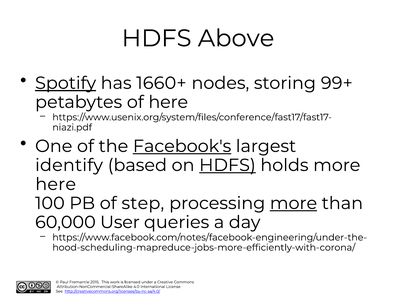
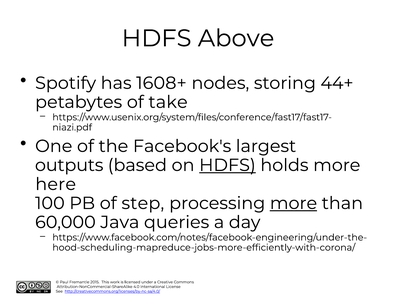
Spotify underline: present -> none
1660+: 1660+ -> 1608+
99+: 99+ -> 44+
of here: here -> take
Facebook's underline: present -> none
identify: identify -> outputs
User: User -> Java
